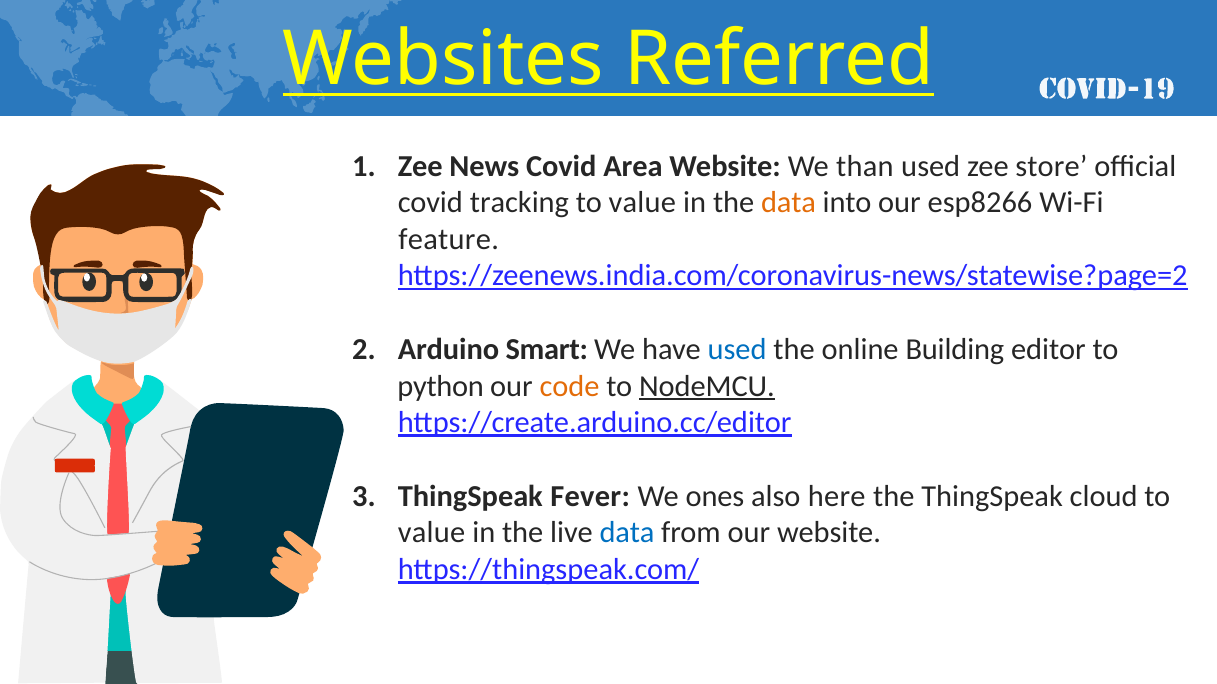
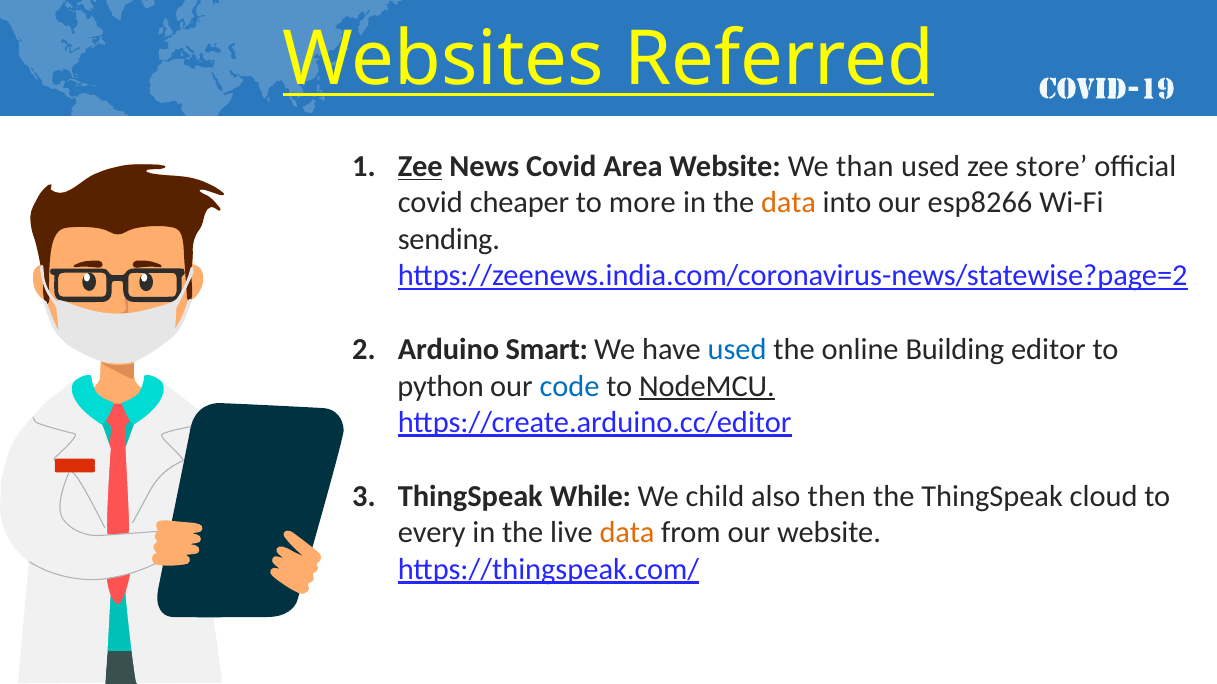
Zee at (420, 167) underline: none -> present
tracking: tracking -> cheaper
value at (642, 203): value -> more
feature: feature -> sending
code colour: orange -> blue
Fever: Fever -> While
ones: ones -> child
here: here -> then
value at (431, 533): value -> every
data at (627, 533) colour: blue -> orange
